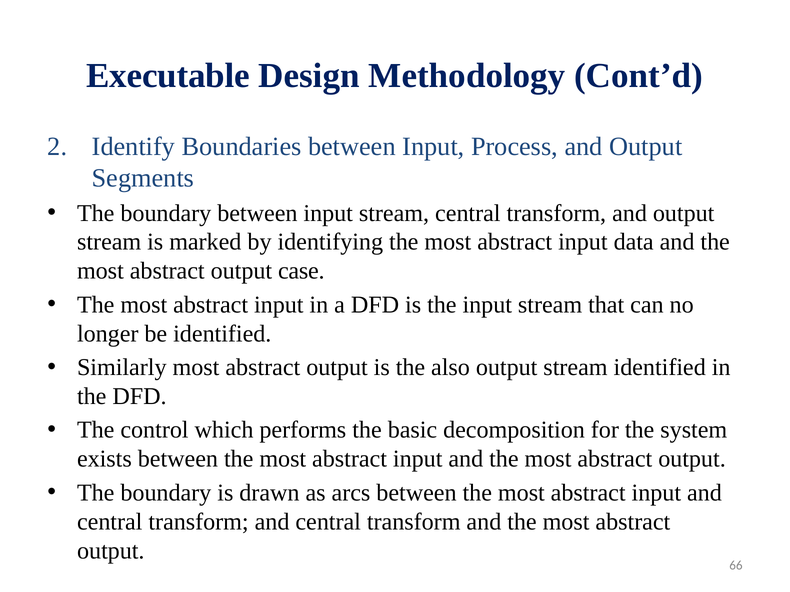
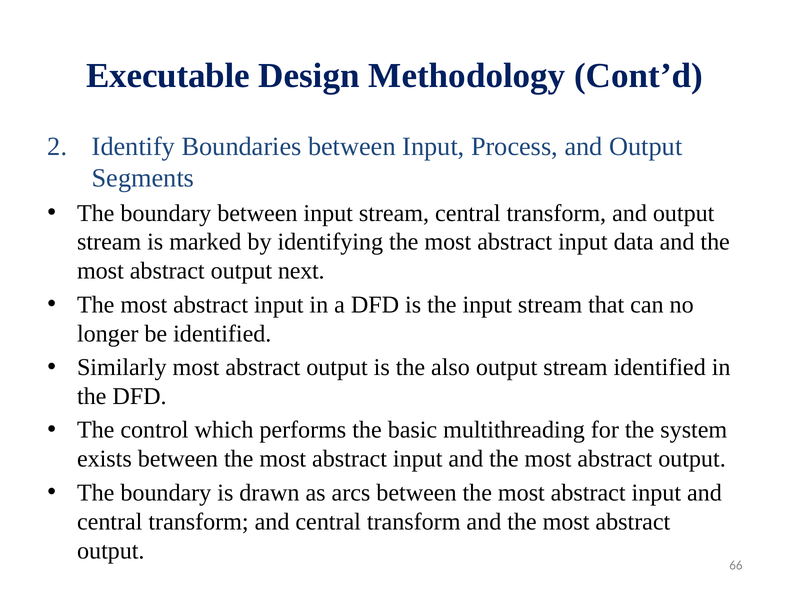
case: case -> next
decomposition: decomposition -> multithreading
